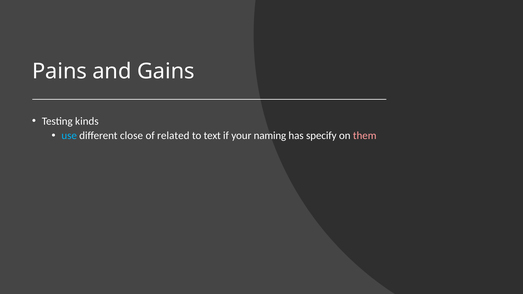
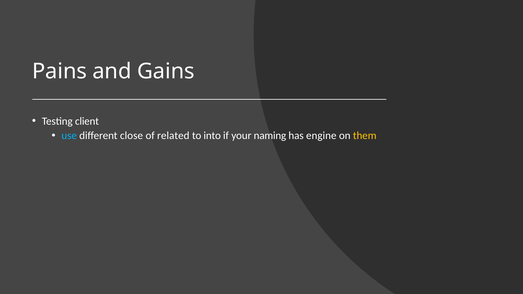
kinds: kinds -> client
text: text -> into
specify: specify -> engine
them colour: pink -> yellow
